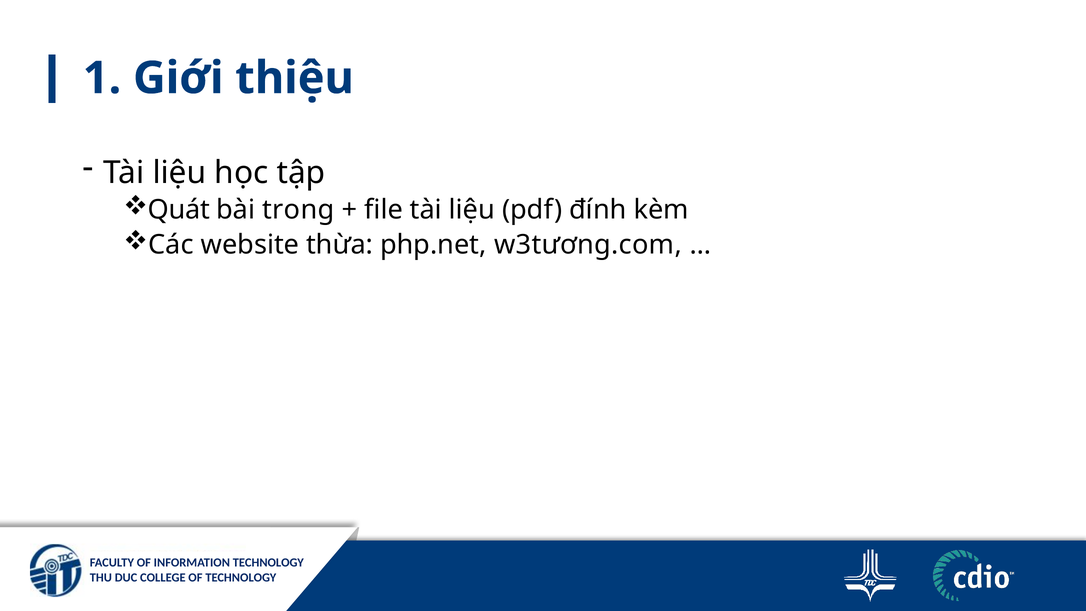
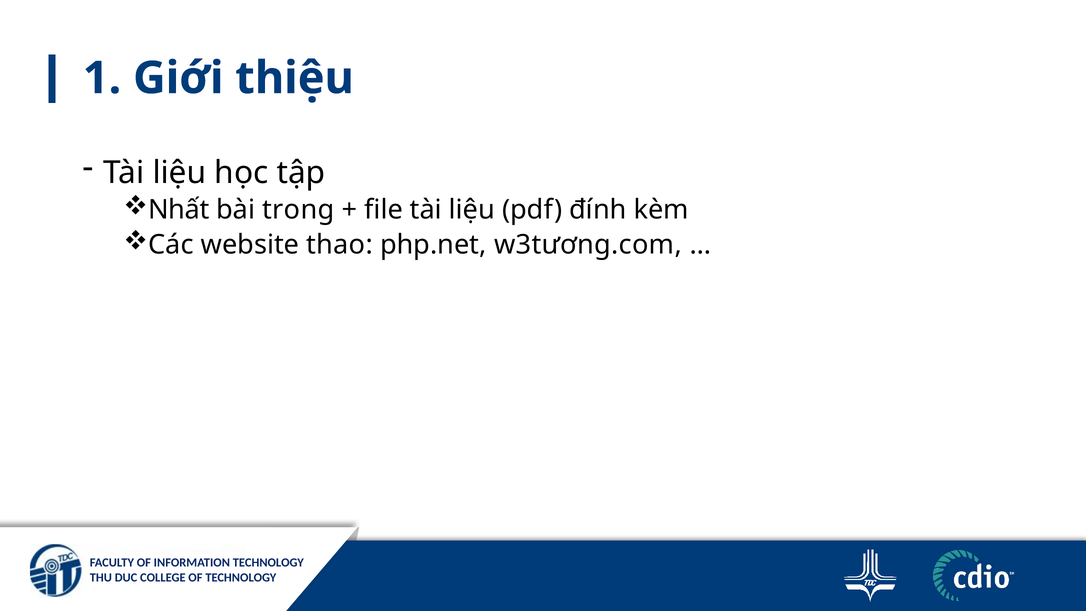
Quát: Quát -> Nhất
thừa: thừa -> thao
